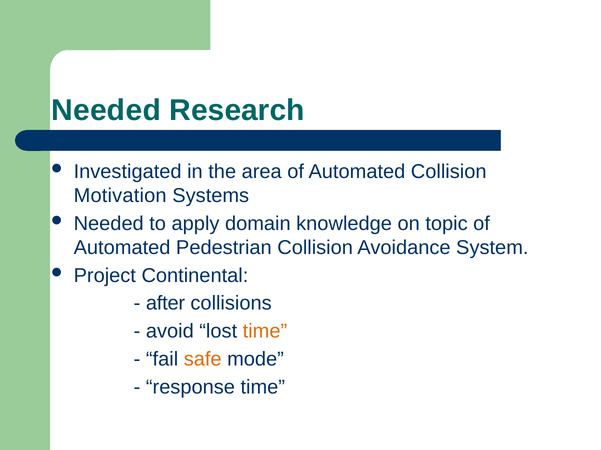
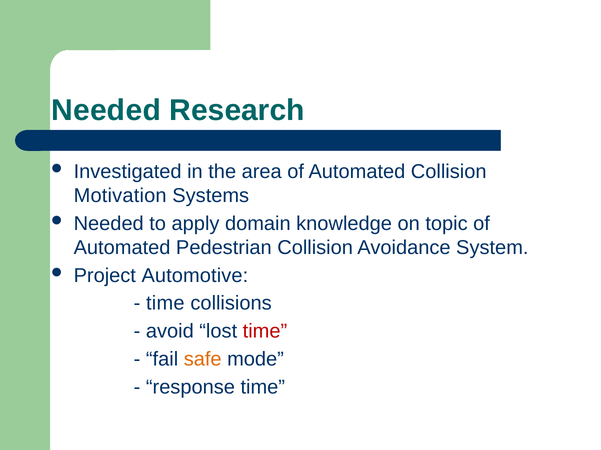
Continental: Continental -> Automotive
after at (166, 304): after -> time
time at (265, 332) colour: orange -> red
